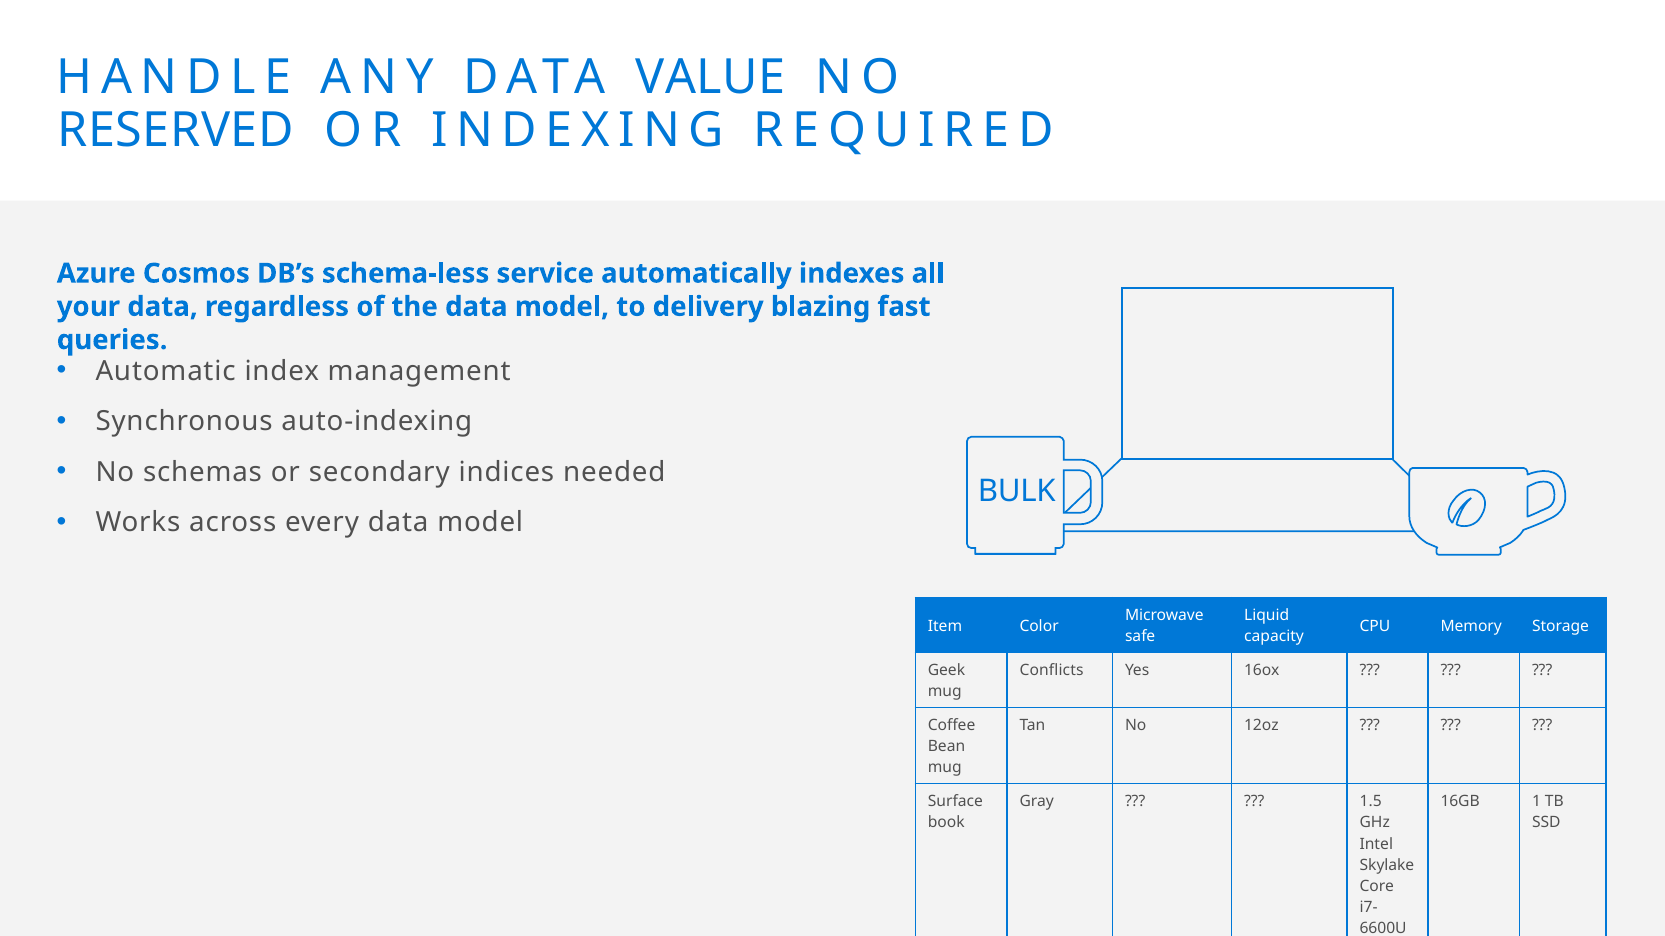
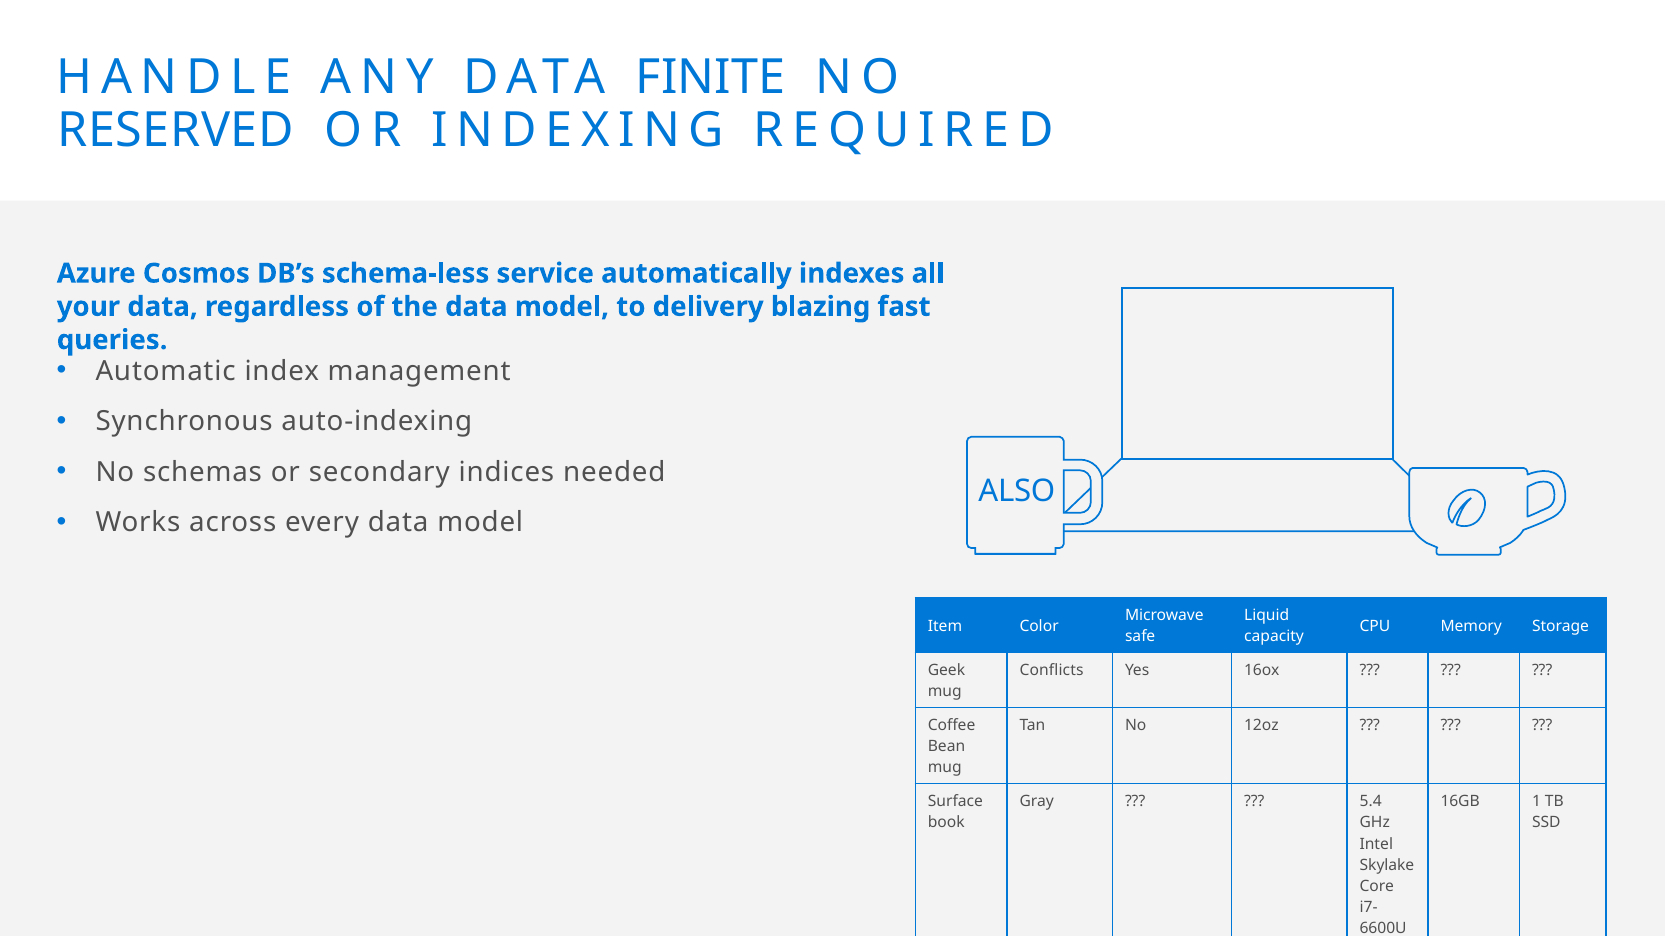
VALUE: VALUE -> FINITE
BULK: BULK -> ALSO
1.5: 1.5 -> 5.4
